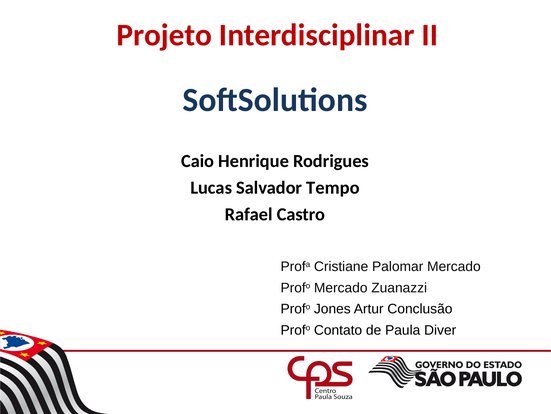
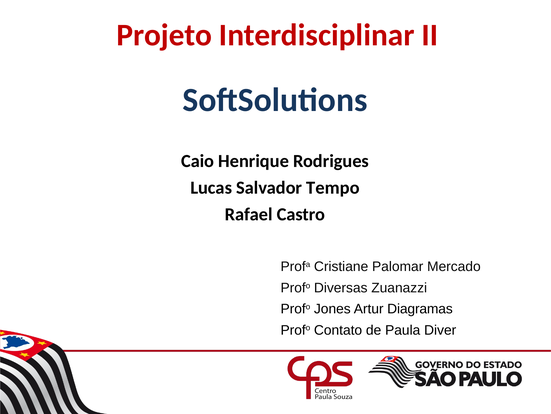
Profo Mercado: Mercado -> Diversas
Conclusão: Conclusão -> Diagramas
